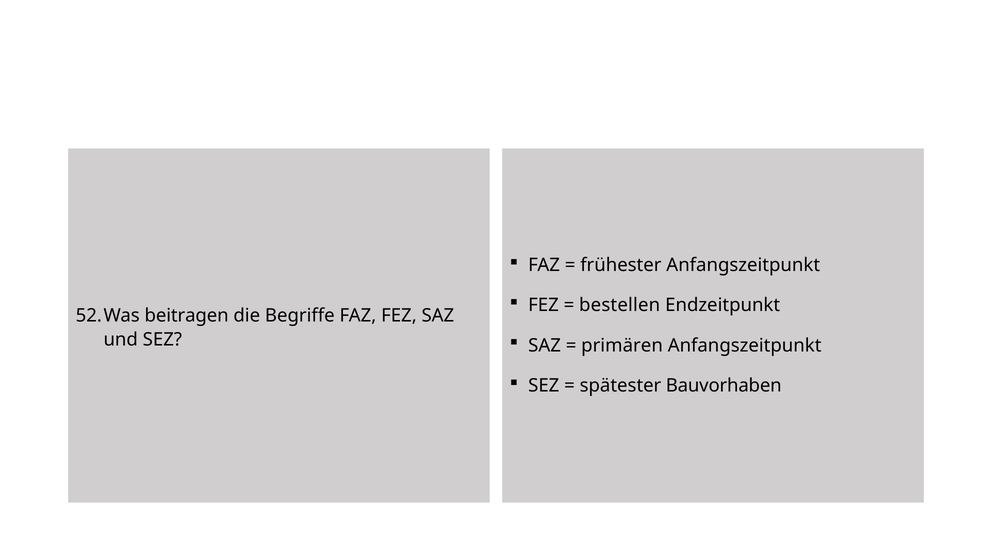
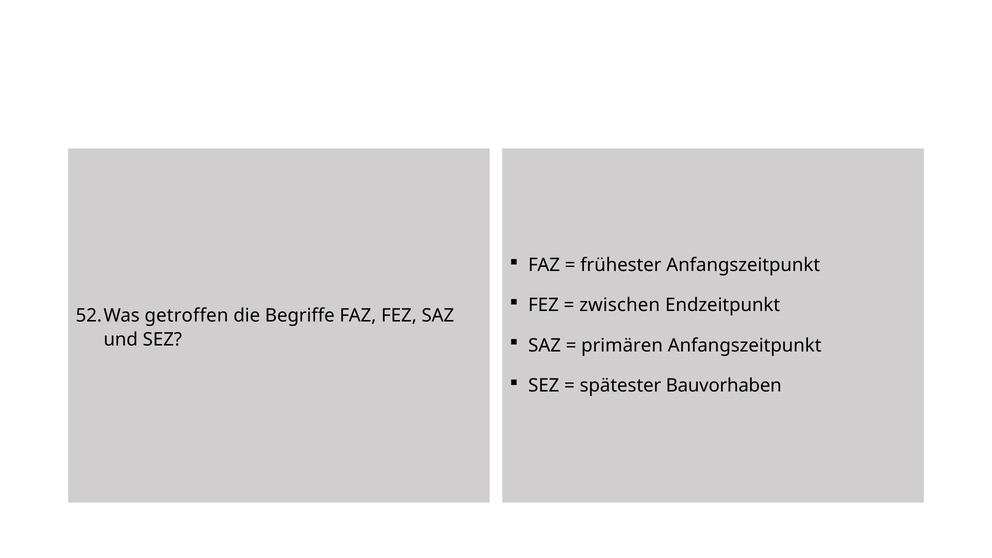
bestellen: bestellen -> zwischen
beitragen: beitragen -> getroffen
